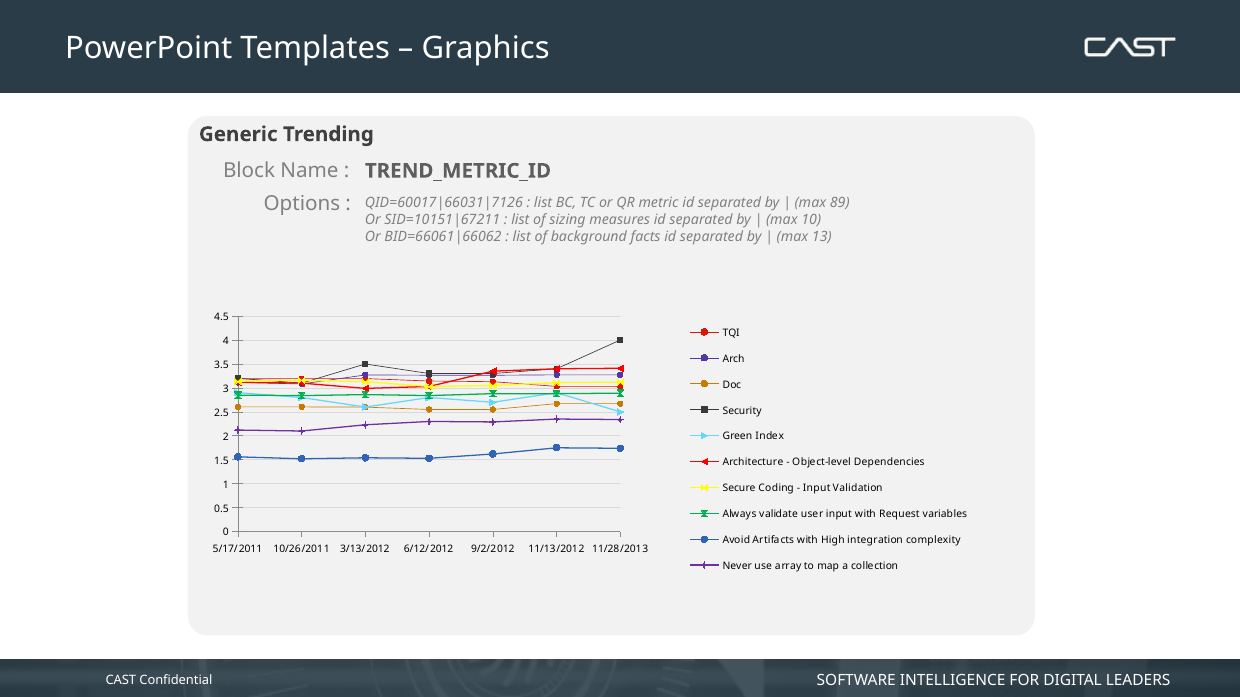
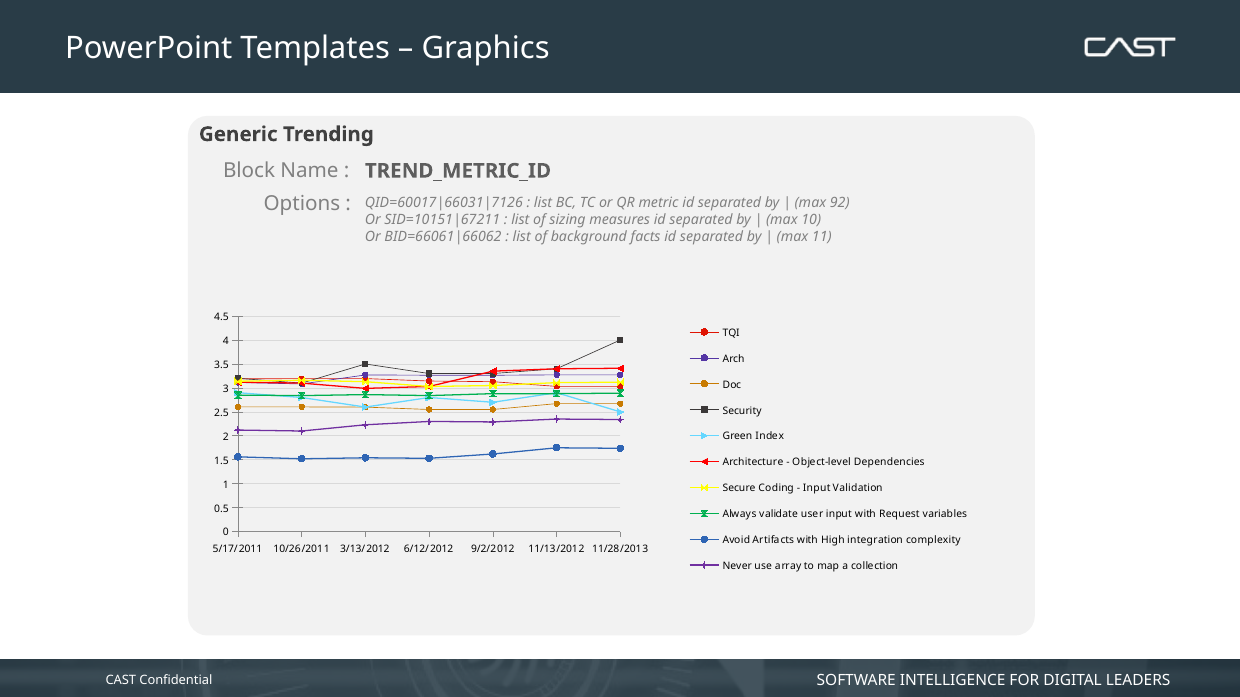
89: 89 -> 92
13: 13 -> 11
